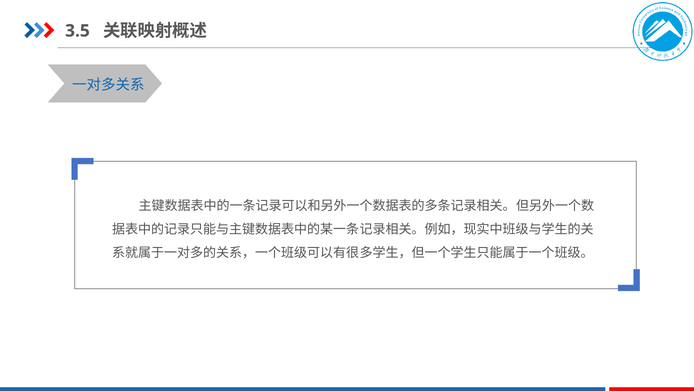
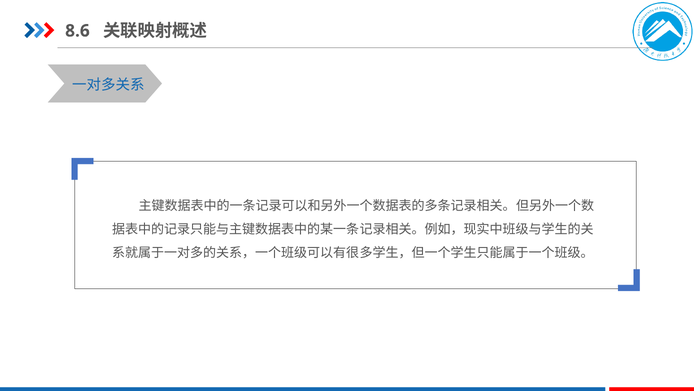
3.5: 3.5 -> 8.6
